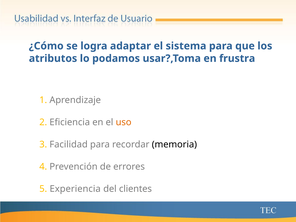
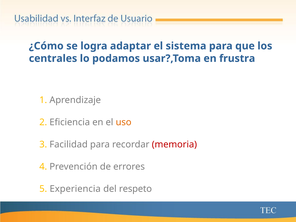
atributos: atributos -> centrales
memoria colour: black -> red
clientes: clientes -> respeto
